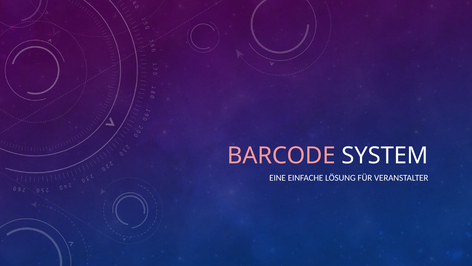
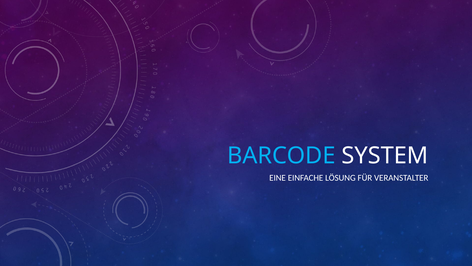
BARCODE colour: pink -> light blue
